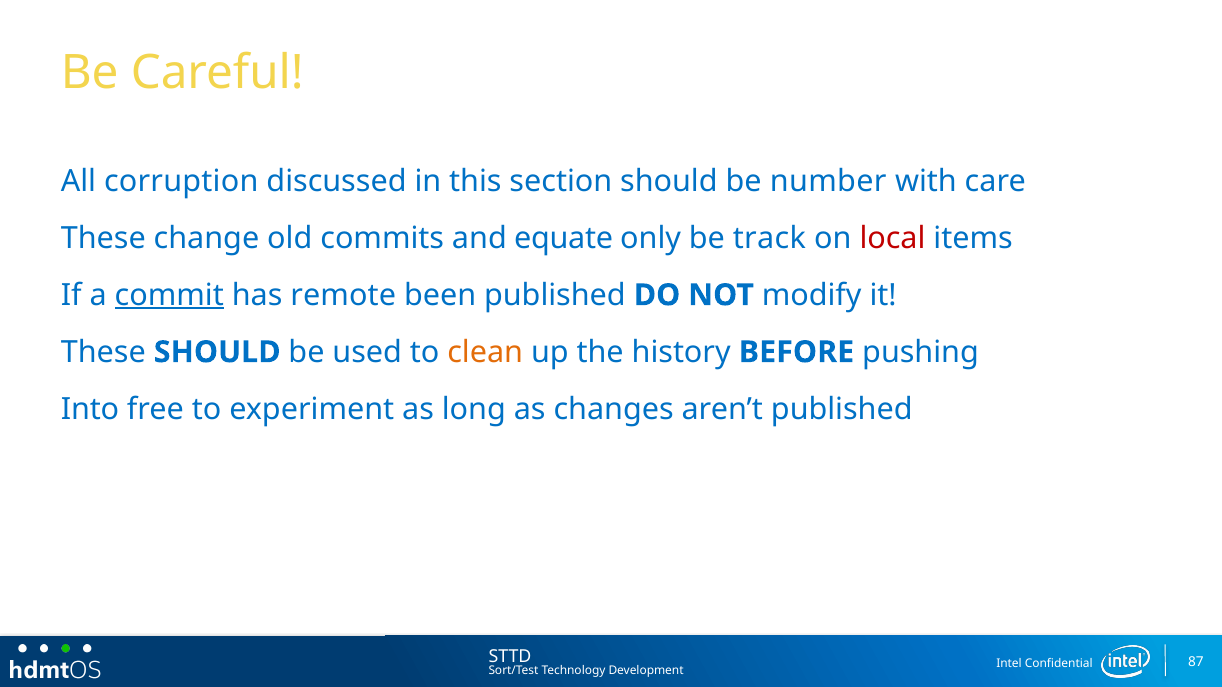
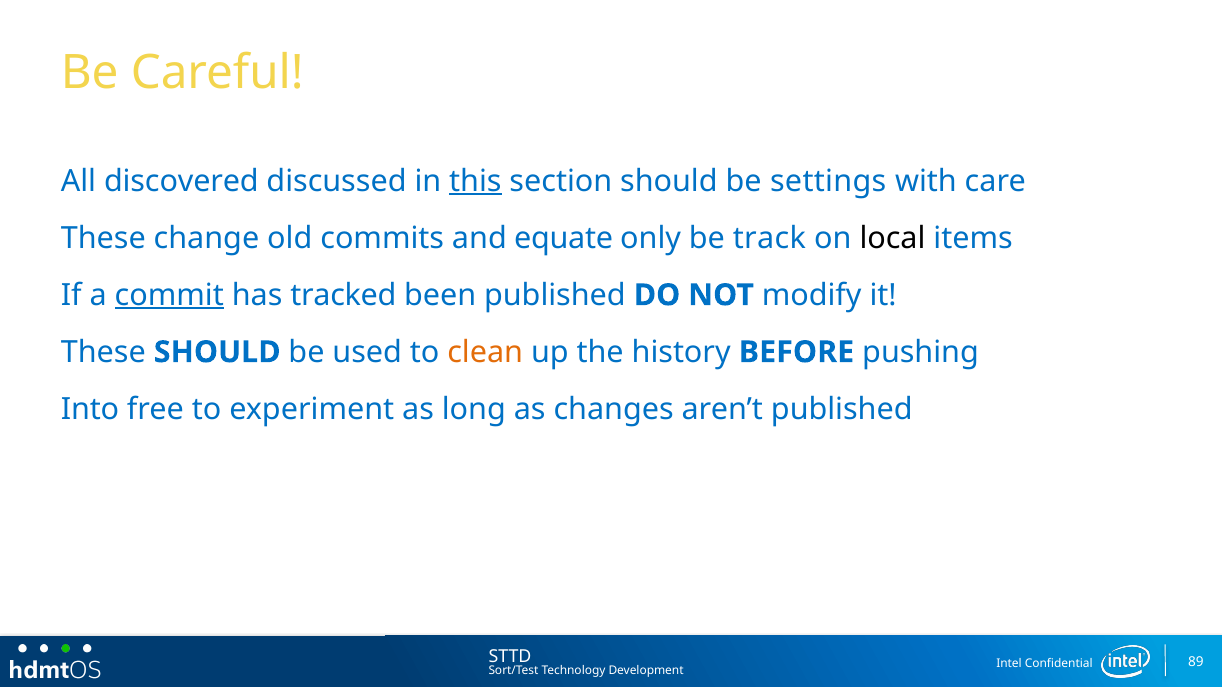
corruption: corruption -> discovered
this underline: none -> present
number: number -> settings
local colour: red -> black
remote: remote -> tracked
87: 87 -> 89
